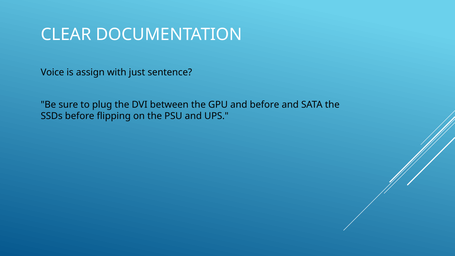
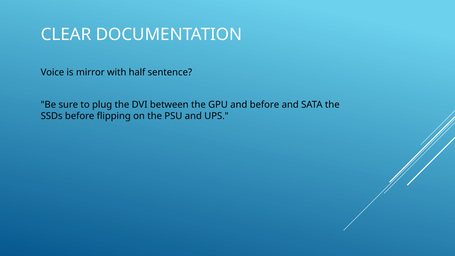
assign: assign -> mirror
just: just -> half
